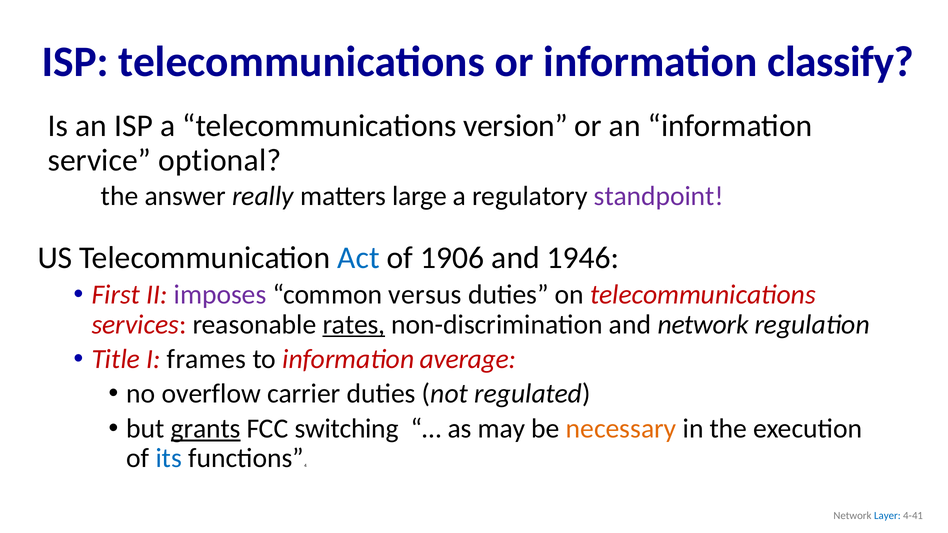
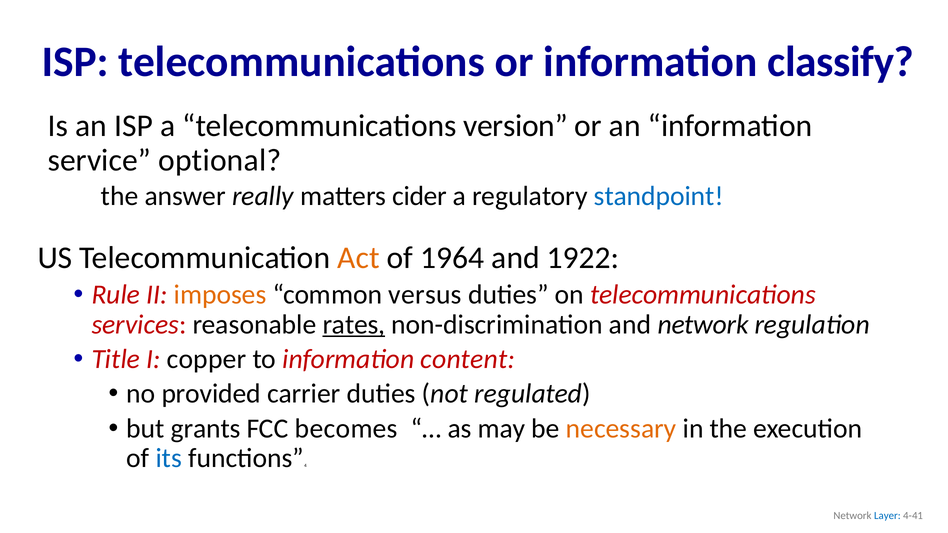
large: large -> cider
standpoint colour: purple -> blue
Act colour: blue -> orange
1906: 1906 -> 1964
1946: 1946 -> 1922
First: First -> Rule
imposes colour: purple -> orange
frames: frames -> copper
average: average -> content
overflow: overflow -> provided
grants underline: present -> none
switching: switching -> becomes
